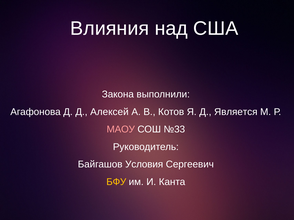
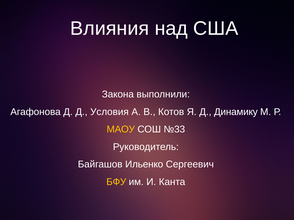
Алексей: Алексей -> Условия
Является: Является -> Динамику
МАОУ colour: pink -> yellow
Условия: Условия -> Ильенко
